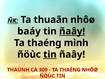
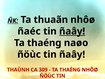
baáy: baáy -> ñaéc
mình: mình -> naøo
tin at (50, 54) underline: present -> none
